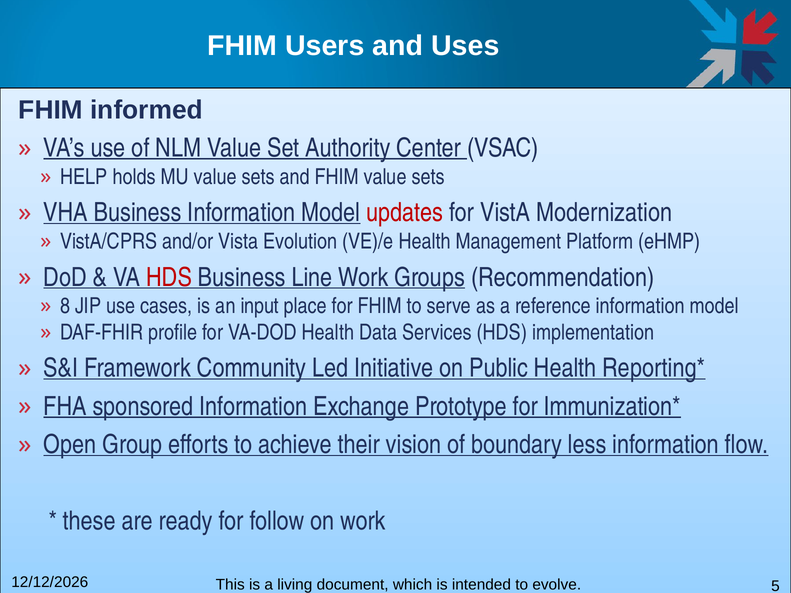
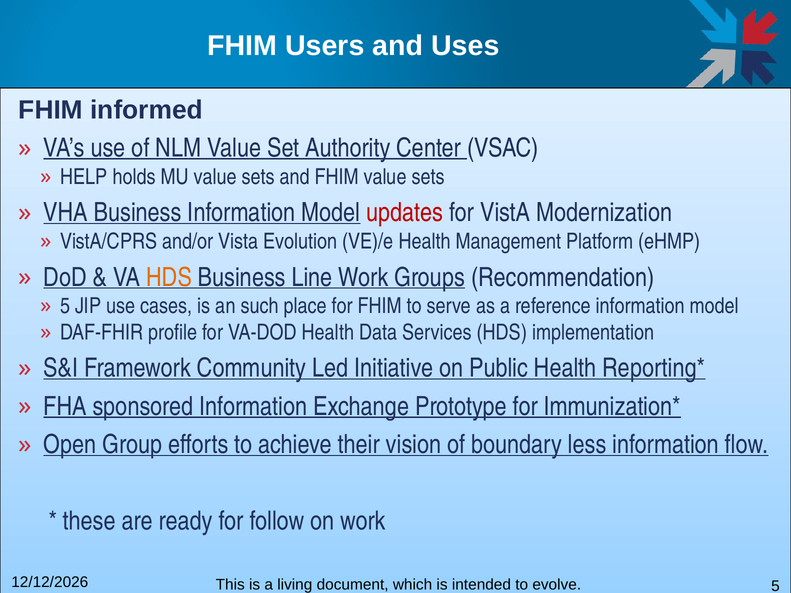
HDS at (169, 277) colour: red -> orange
8 at (65, 306): 8 -> 5
input: input -> such
